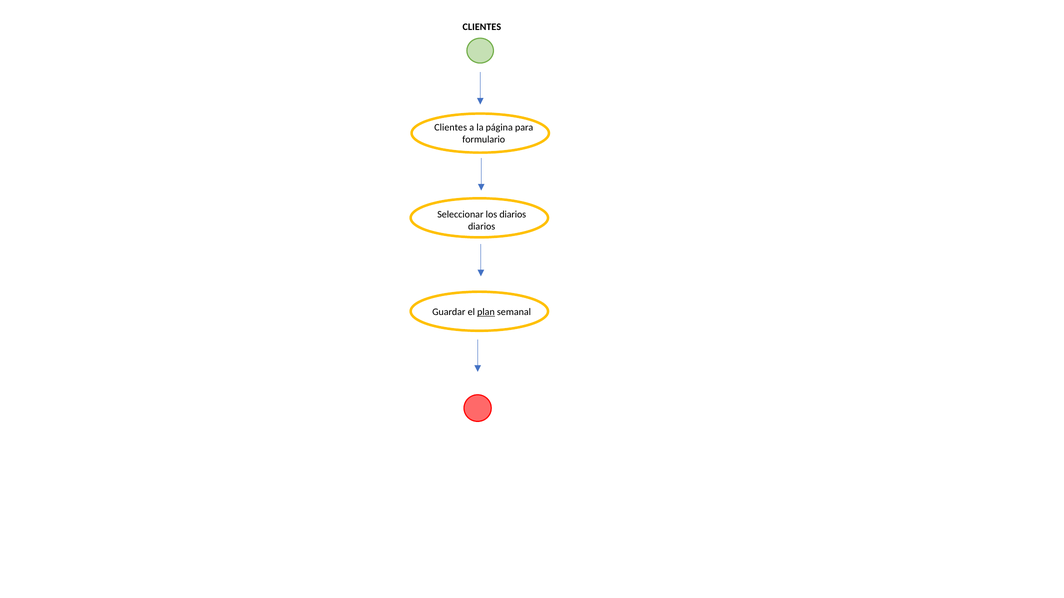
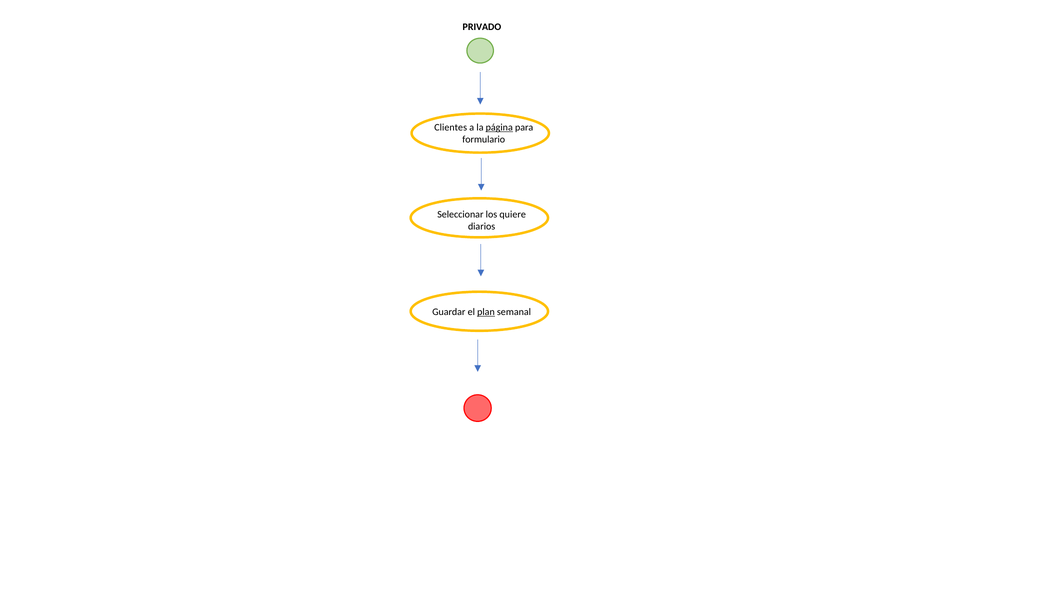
CLIENTES at (482, 27): CLIENTES -> PRIVADO
página underline: none -> present
los diarios: diarios -> quiere
